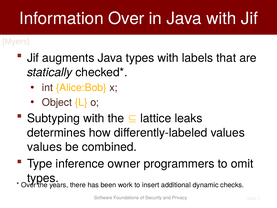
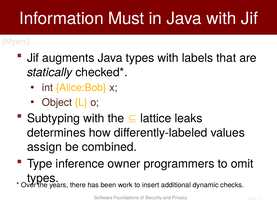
Information Over: Over -> Must
values at (44, 147): values -> assign
